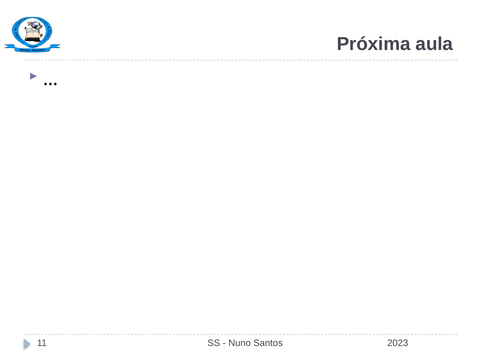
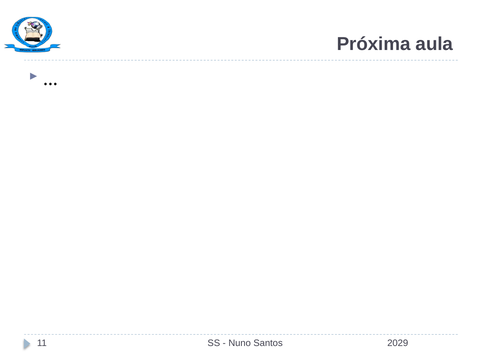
2023: 2023 -> 2029
